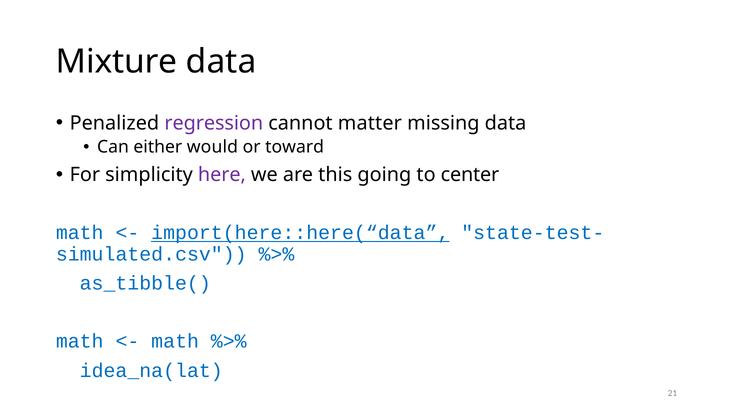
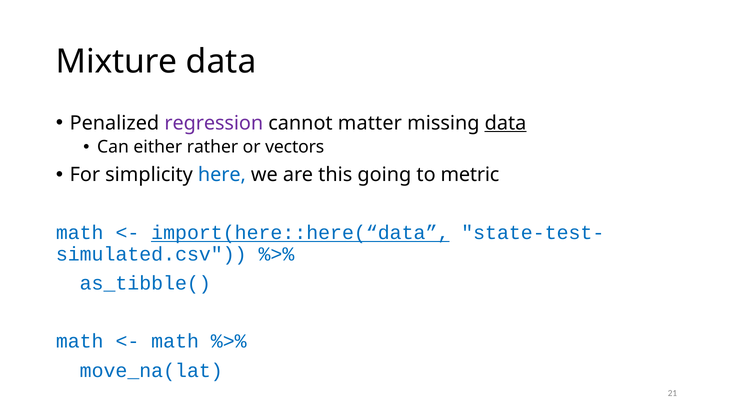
data at (506, 123) underline: none -> present
would: would -> rather
toward: toward -> vectors
here colour: purple -> blue
center: center -> metric
idea_na(lat: idea_na(lat -> move_na(lat
